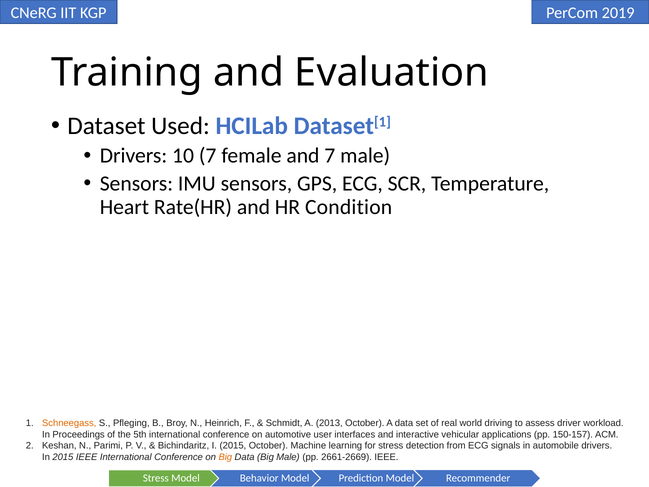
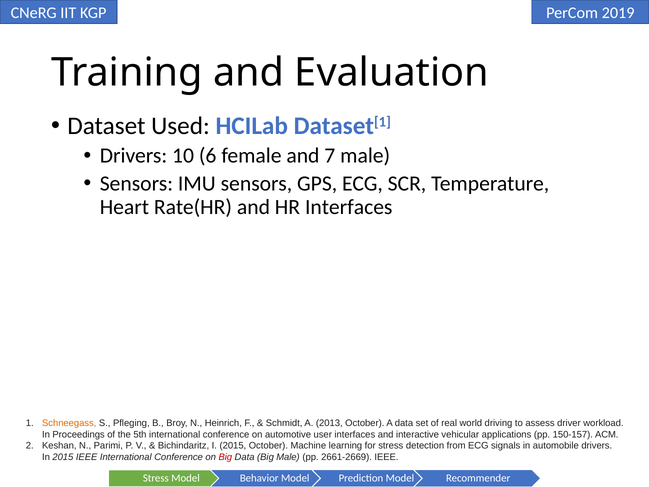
10 7: 7 -> 6
HR Condition: Condition -> Interfaces
Big at (225, 457) colour: orange -> red
